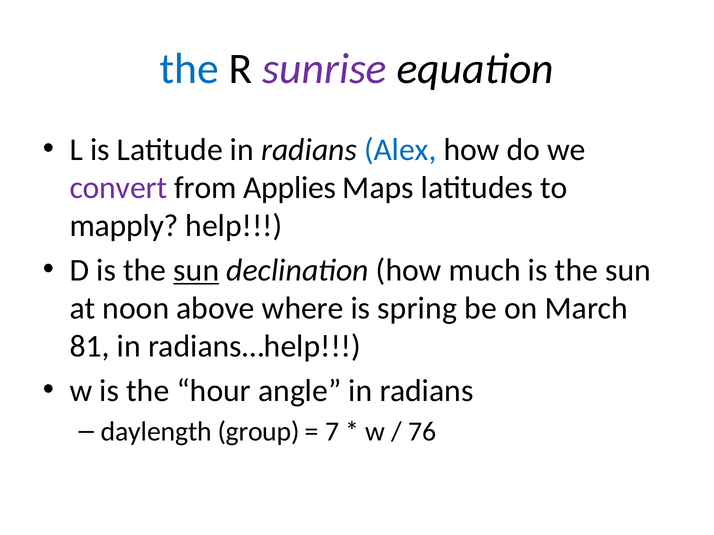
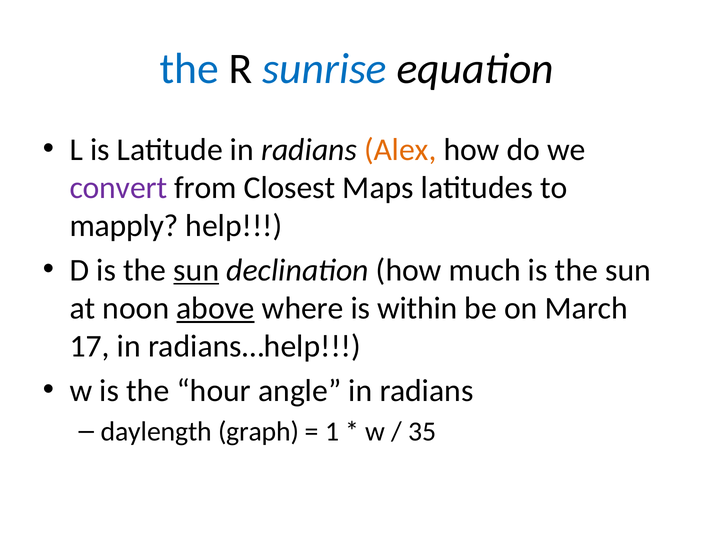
sunrise colour: purple -> blue
Alex colour: blue -> orange
Applies: Applies -> Closest
above underline: none -> present
spring: spring -> within
81: 81 -> 17
group: group -> graph
7: 7 -> 1
76: 76 -> 35
